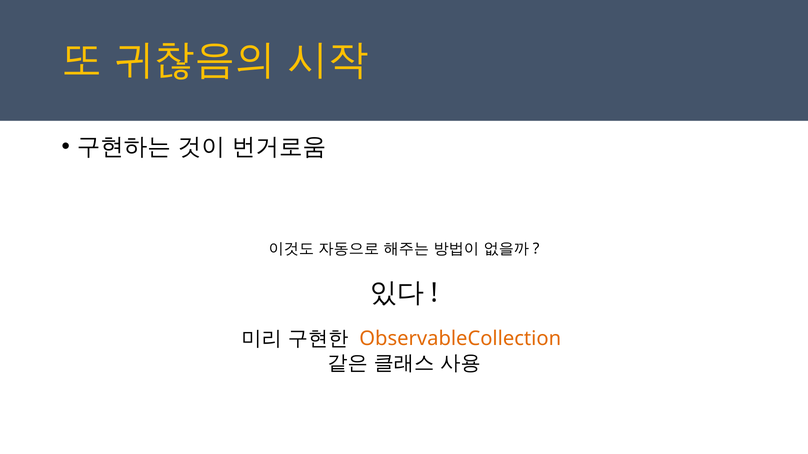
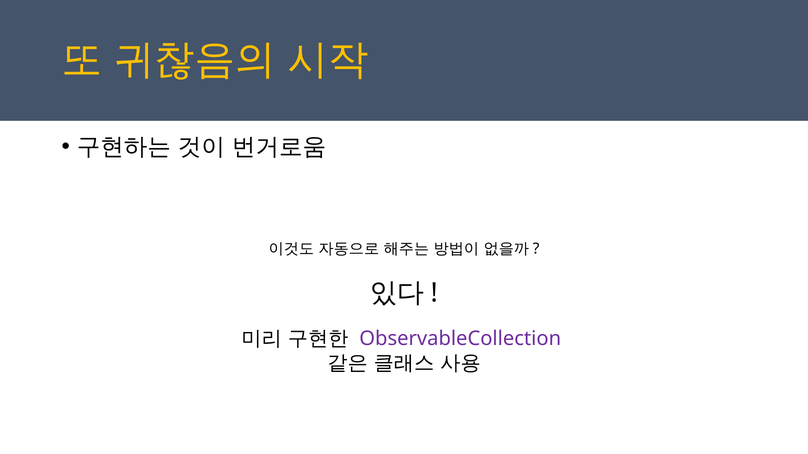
ObservableCollection colour: orange -> purple
